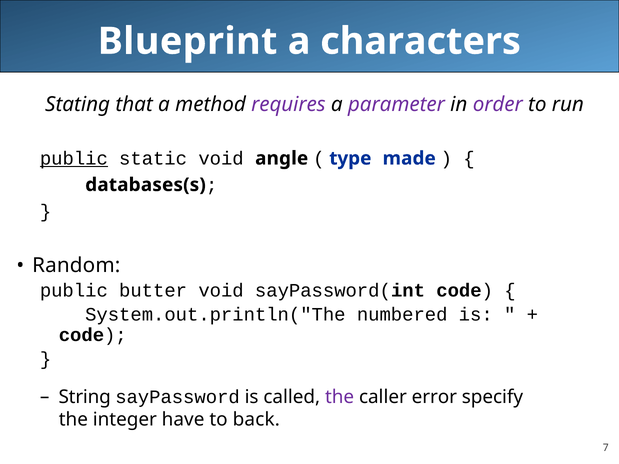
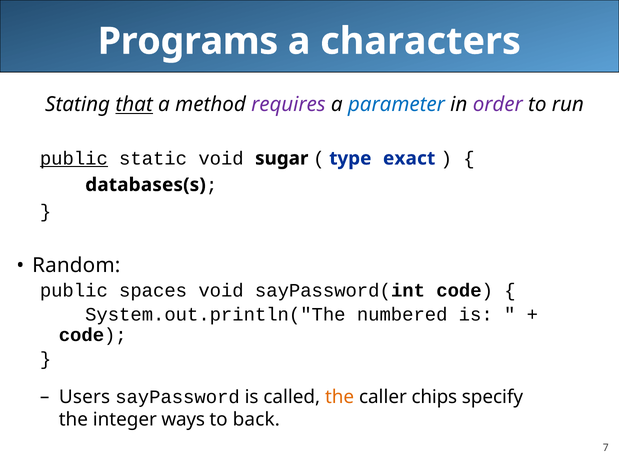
Blueprint: Blueprint -> Programs
that underline: none -> present
parameter colour: purple -> blue
angle: angle -> sugar
made: made -> exact
butter: butter -> spaces
String: String -> Users
the at (340, 397) colour: purple -> orange
error: error -> chips
have: have -> ways
